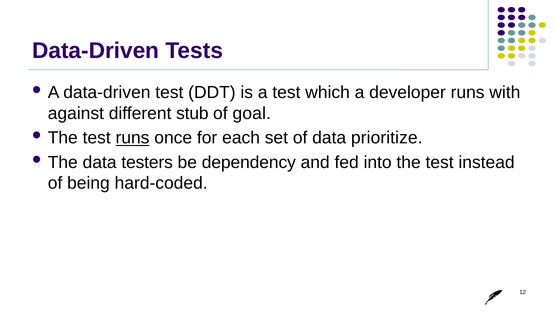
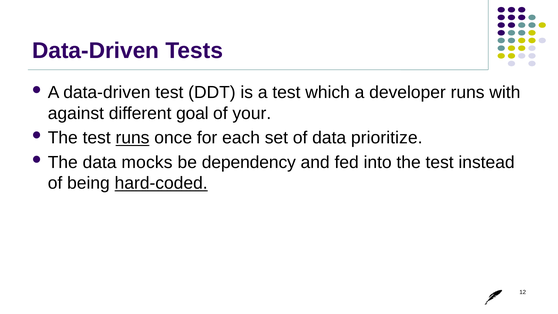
stub: stub -> goal
goal: goal -> your
testers: testers -> mocks
hard-coded underline: none -> present
